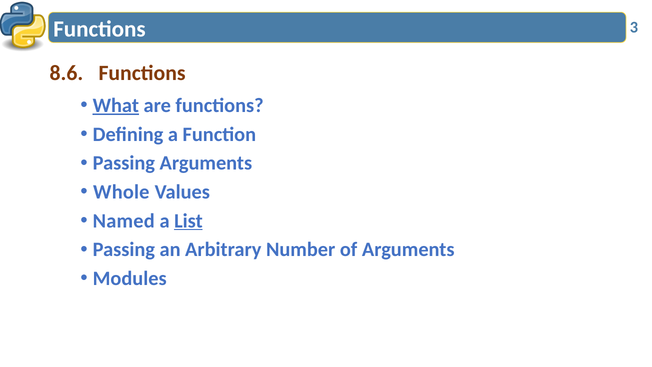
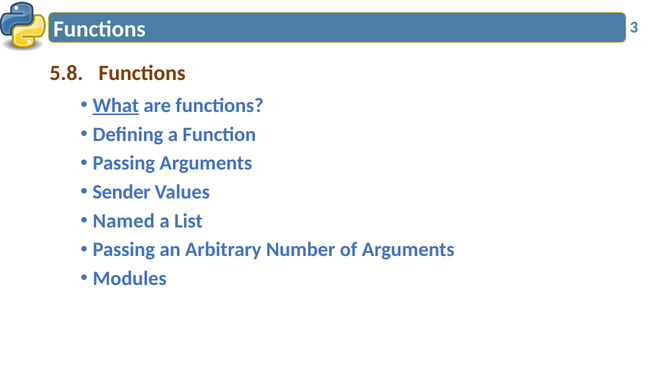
8.6: 8.6 -> 5.8
Whole: Whole -> Sender
List underline: present -> none
